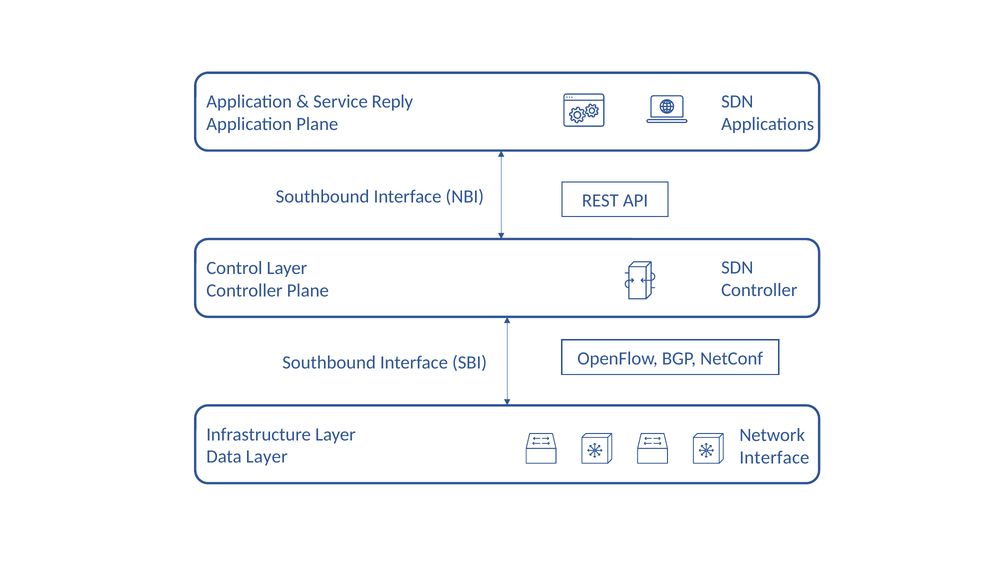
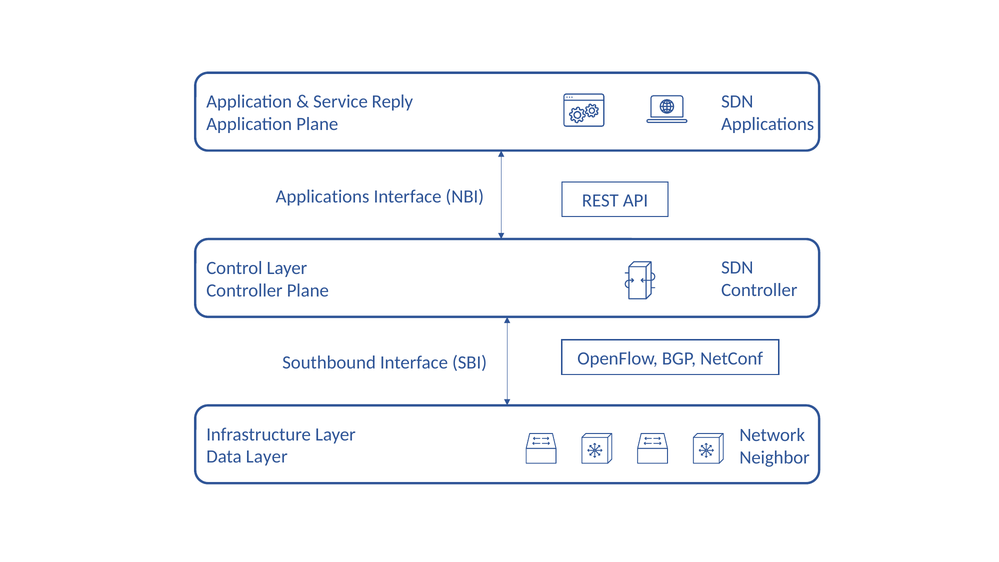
Southbound at (323, 197): Southbound -> Applications
Interface at (774, 458): Interface -> Neighbor
